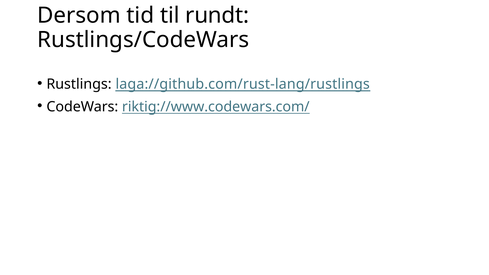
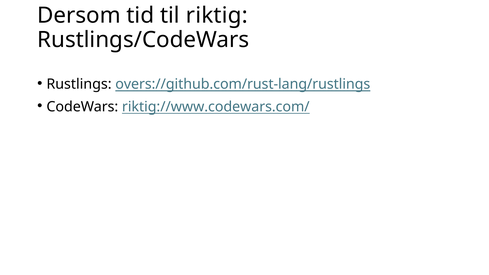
rundt: rundt -> riktig
laga://github.com/rust-lang/rustlings: laga://github.com/rust-lang/rustlings -> overs://github.com/rust-lang/rustlings
